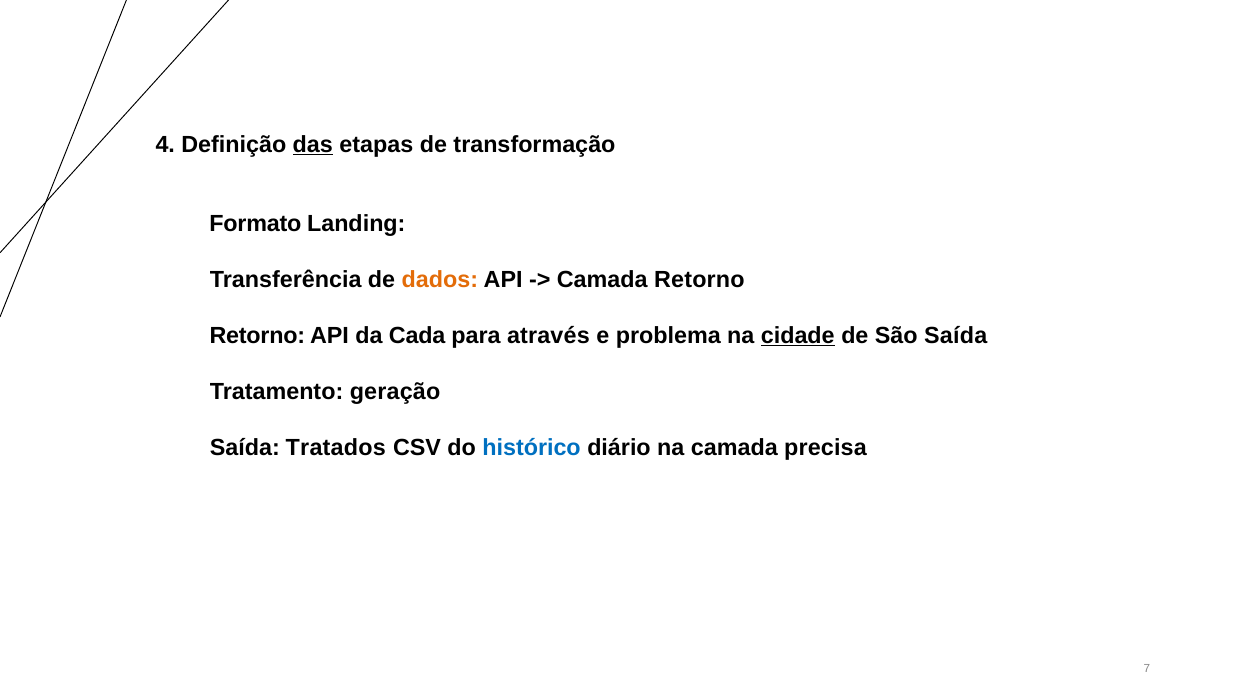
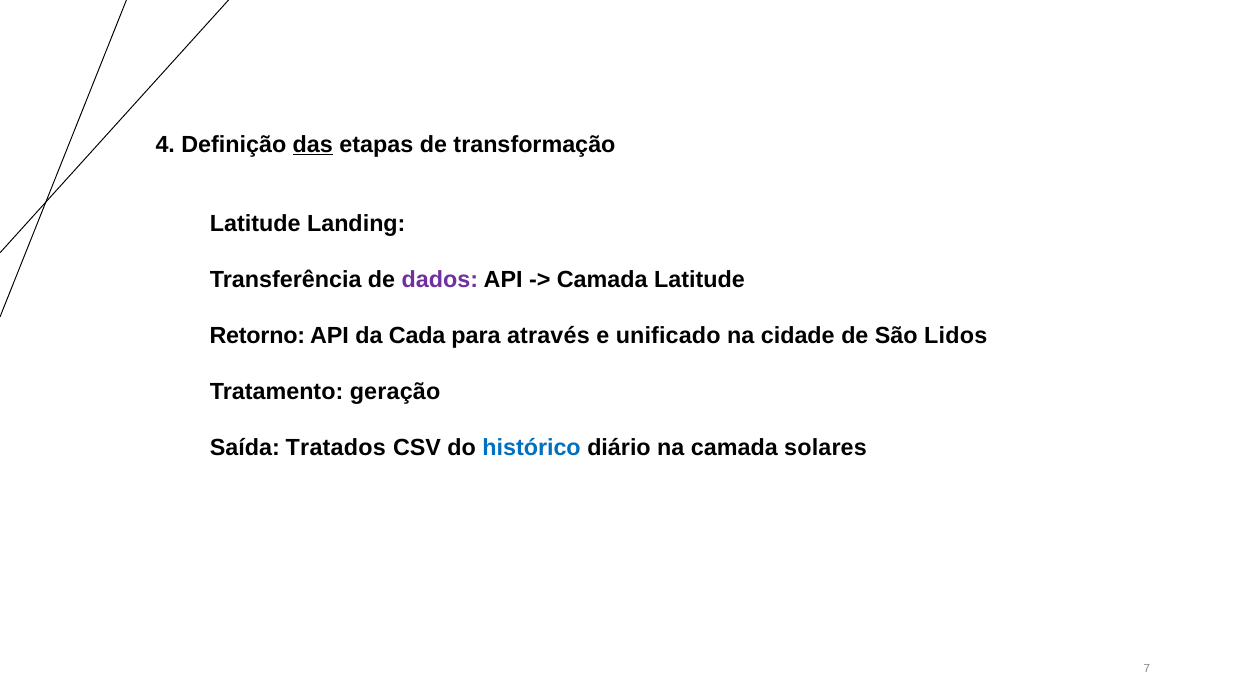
Formato at (255, 224): Formato -> Latitude
dados colour: orange -> purple
Camada Retorno: Retorno -> Latitude
problema: problema -> unificado
cidade underline: present -> none
São Saída: Saída -> Lidos
precisa: precisa -> solares
